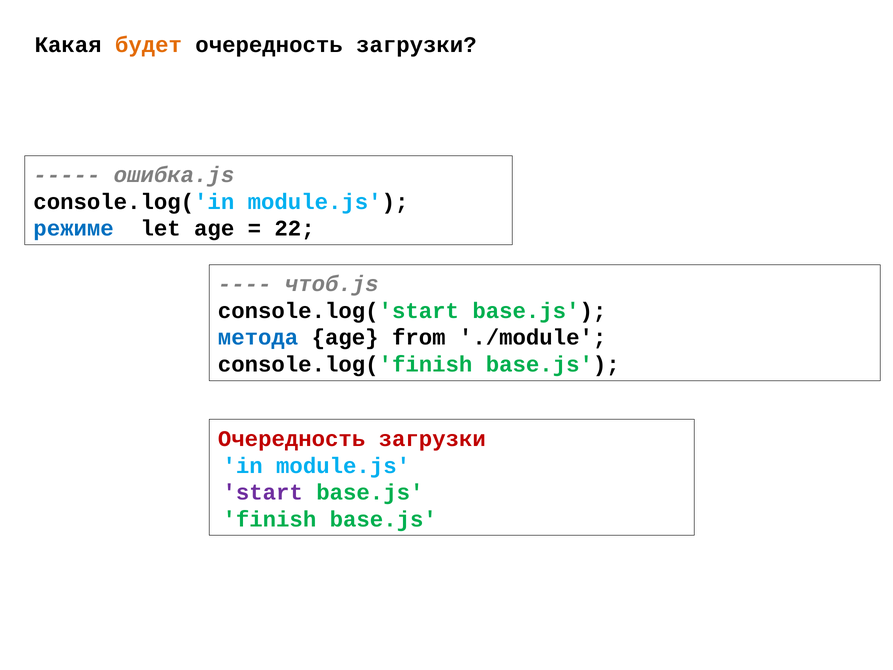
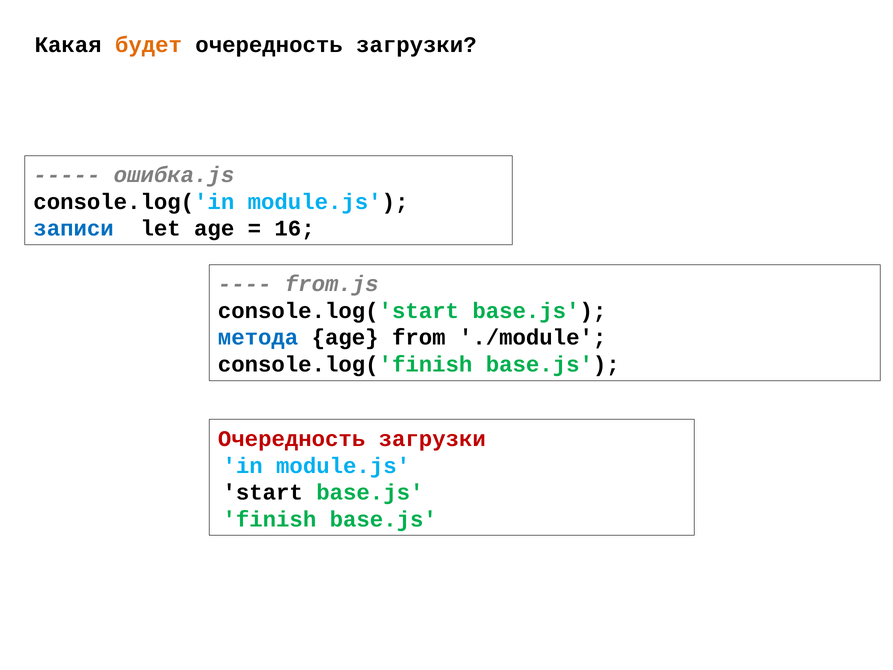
режиме: режиме -> записи
22: 22 -> 16
чтоб.js: чтоб.js -> from.js
start colour: purple -> black
